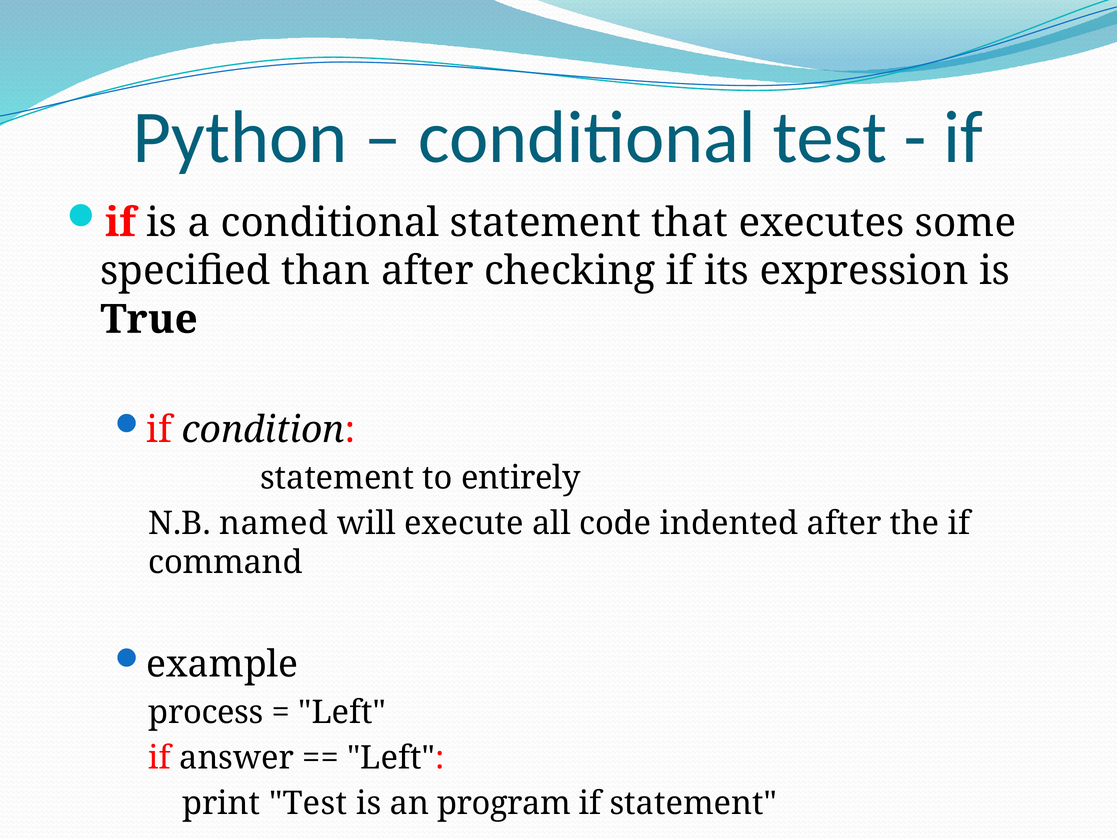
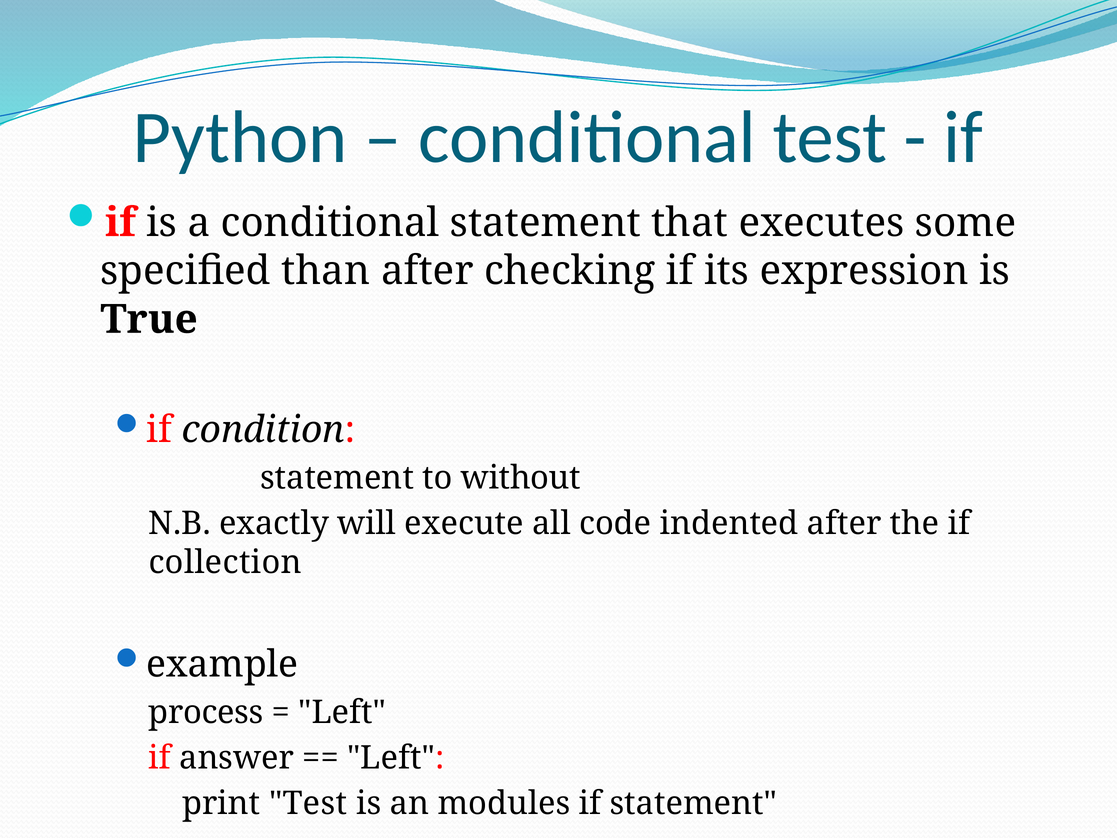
entirely: entirely -> without
named: named -> exactly
command: command -> collection
program: program -> modules
